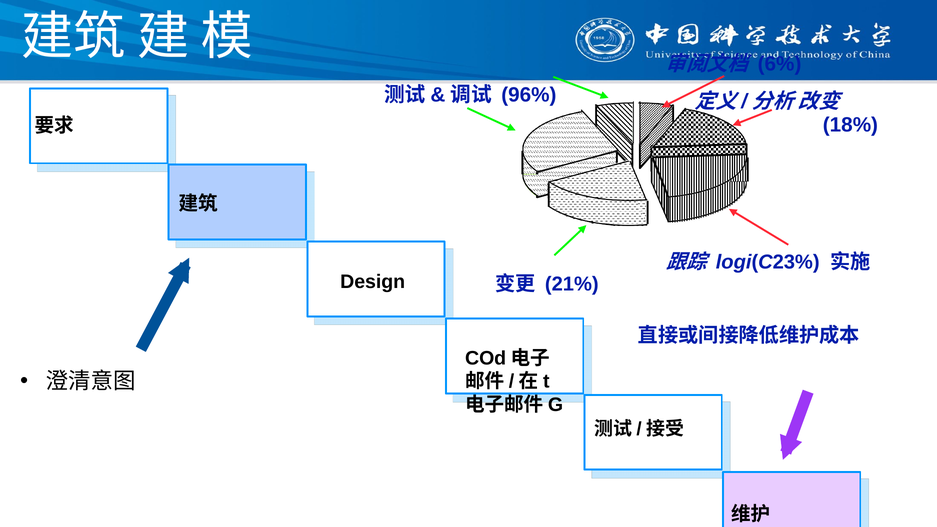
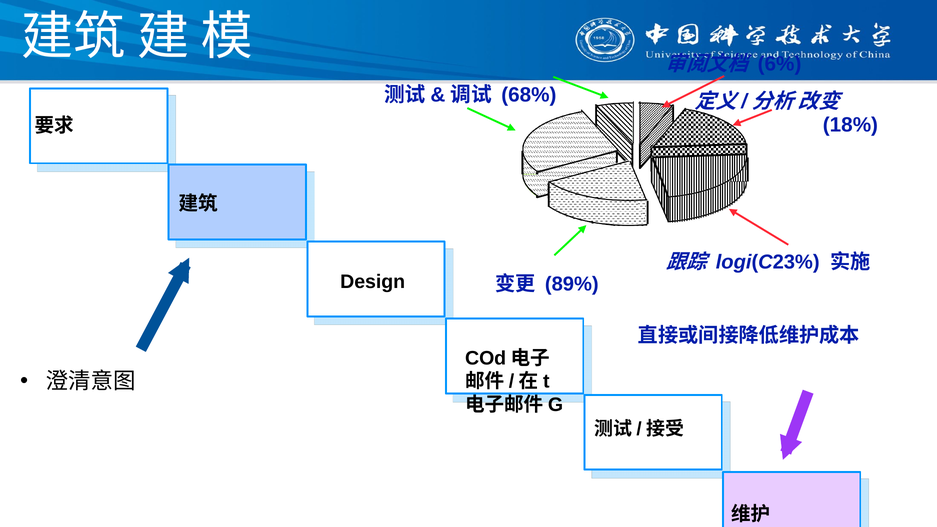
96%: 96% -> 68%
21%: 21% -> 89%
